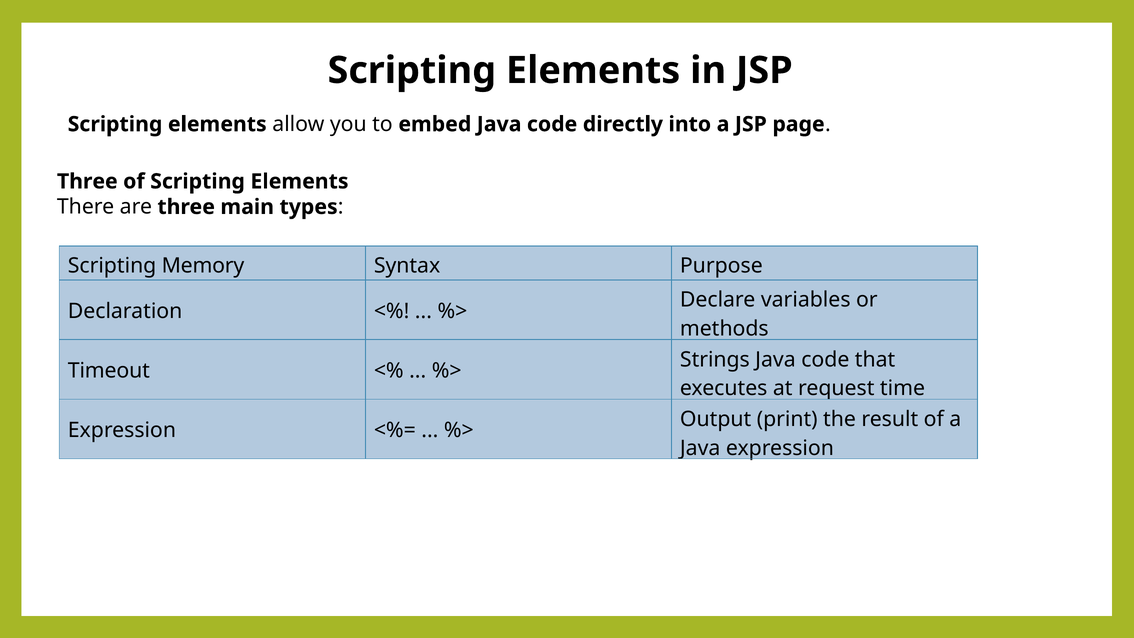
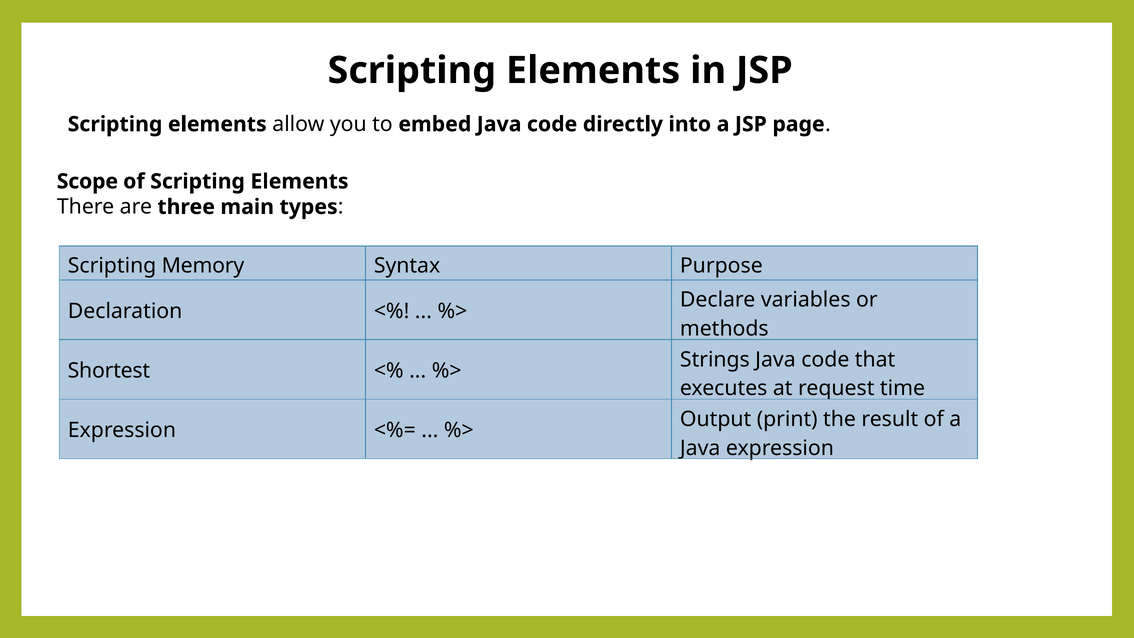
Three at (87, 181): Three -> Scope
Timeout: Timeout -> Shortest
